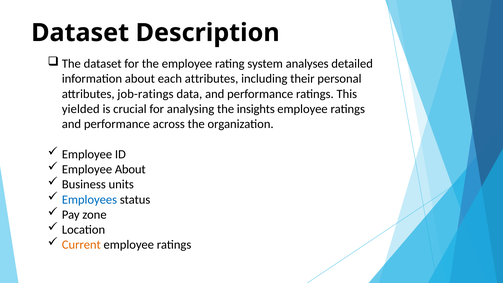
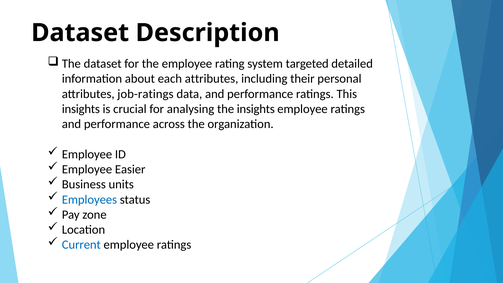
analyses: analyses -> targeted
yielded at (81, 109): yielded -> insights
Employee About: About -> Easier
Current colour: orange -> blue
